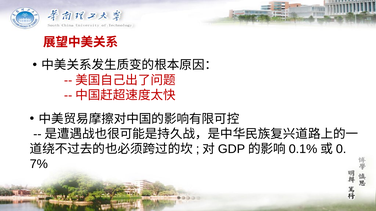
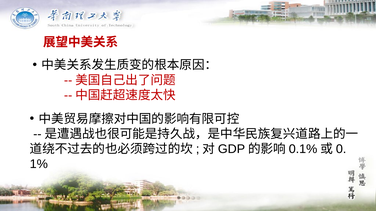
7%: 7% -> 1%
